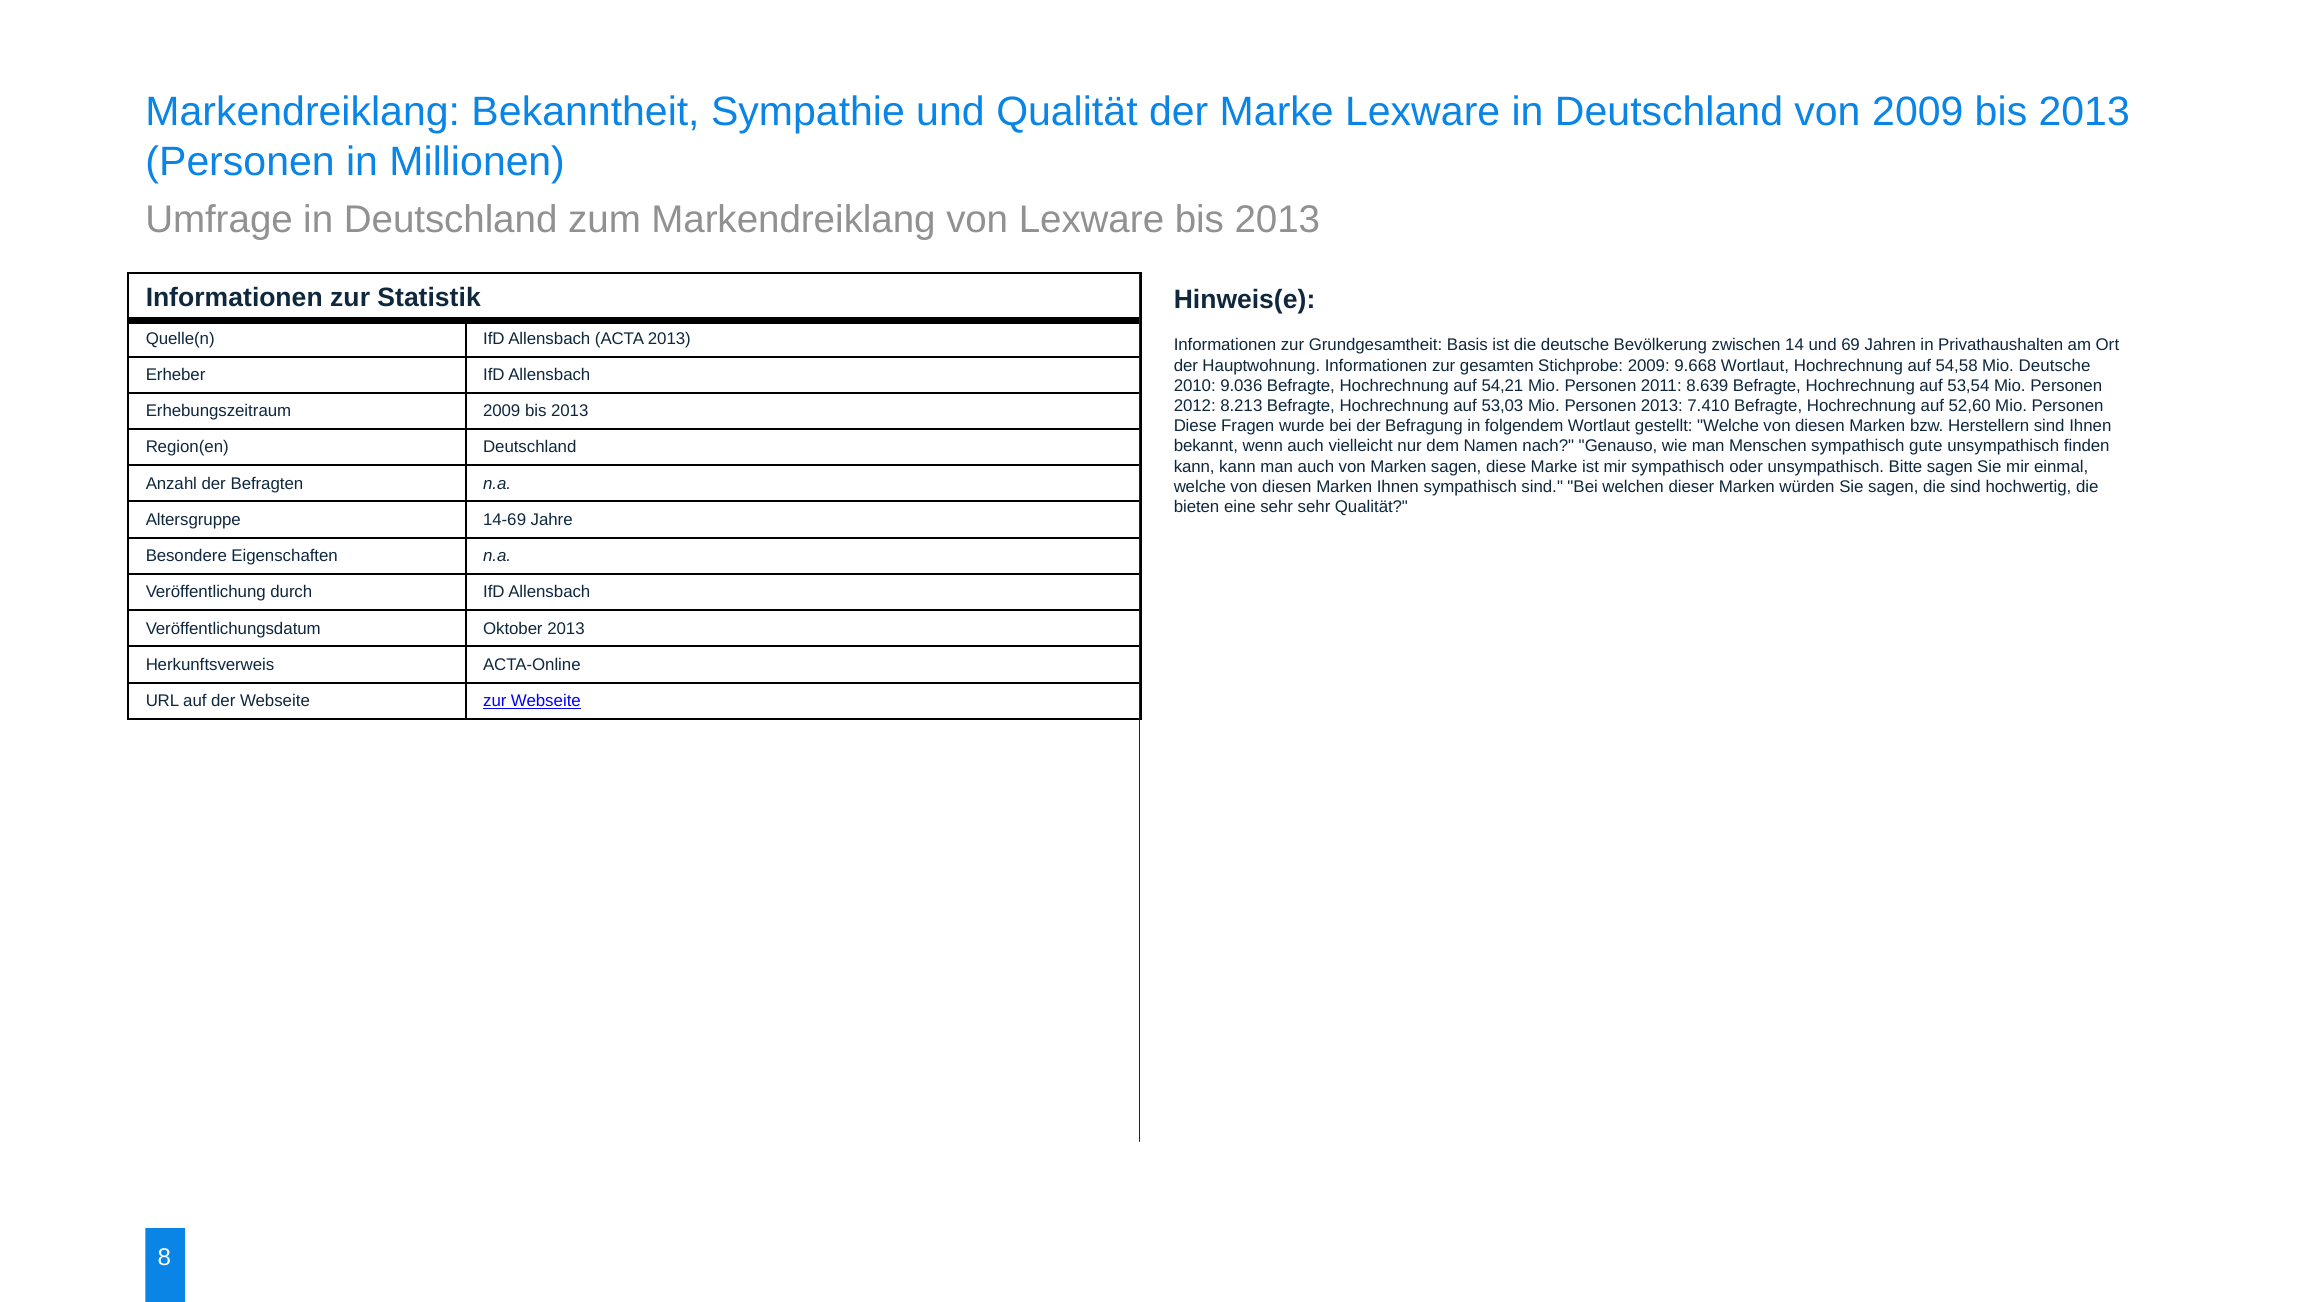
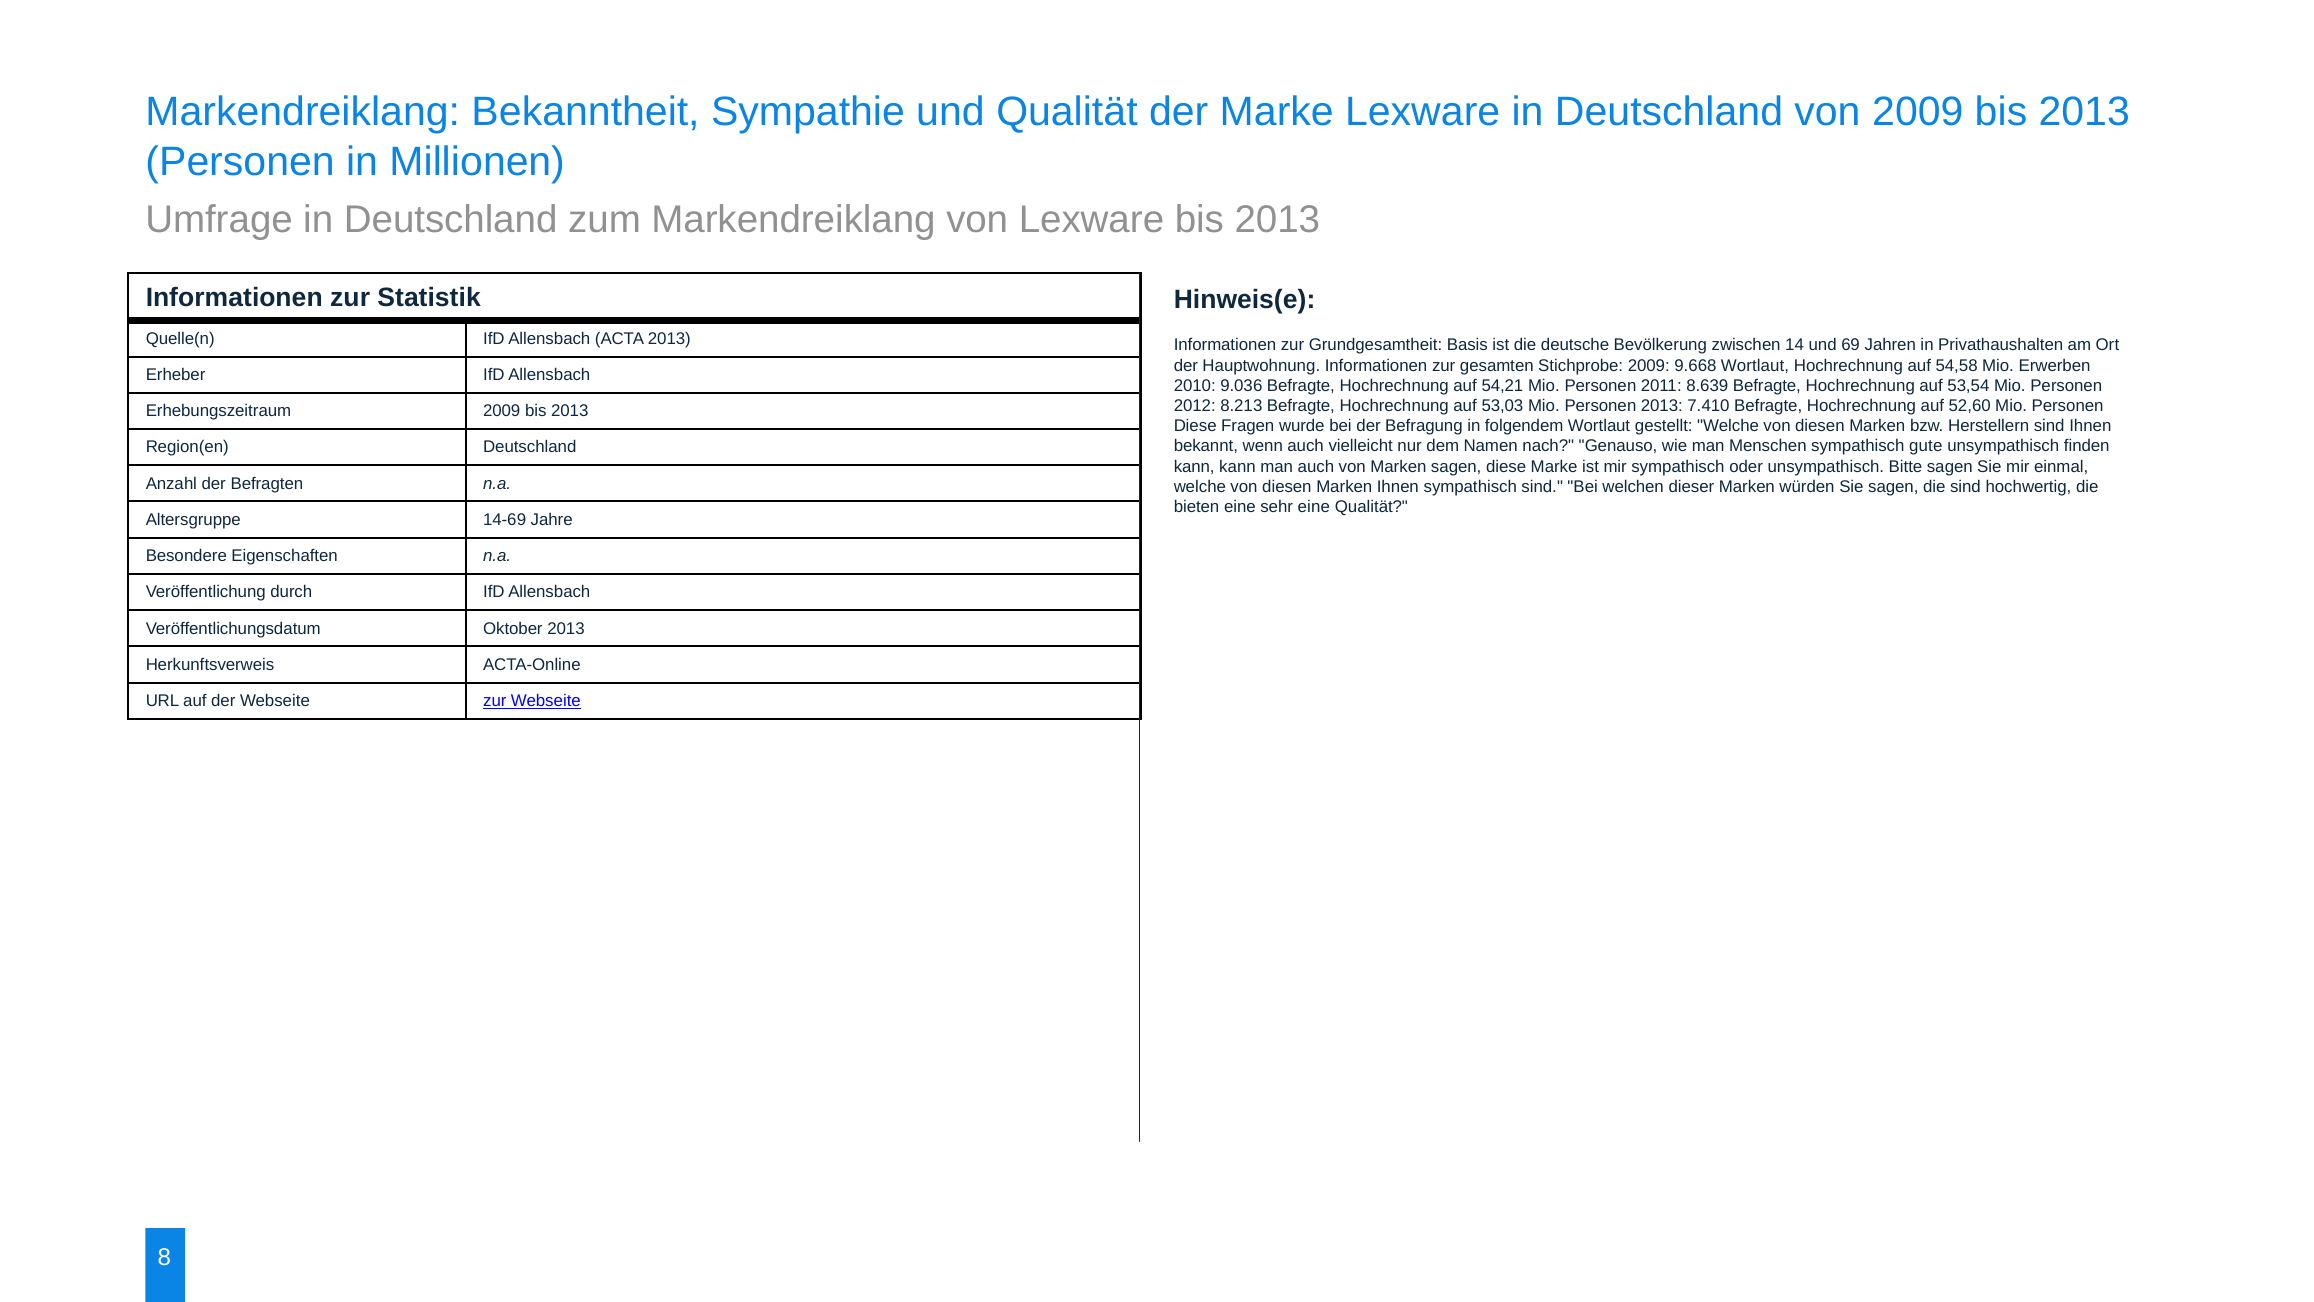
Mio Deutsche: Deutsche -> Erwerben
sehr sehr: sehr -> eine
